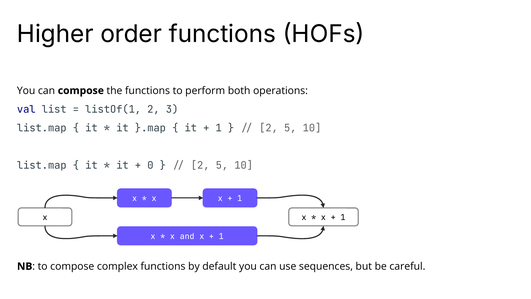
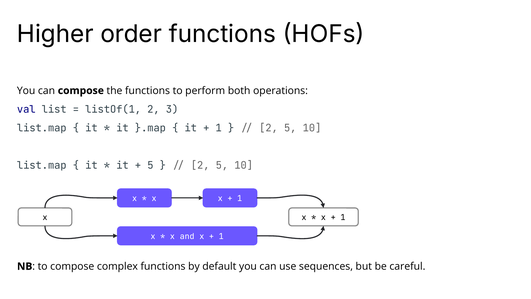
0 at (150, 165): 0 -> 5
